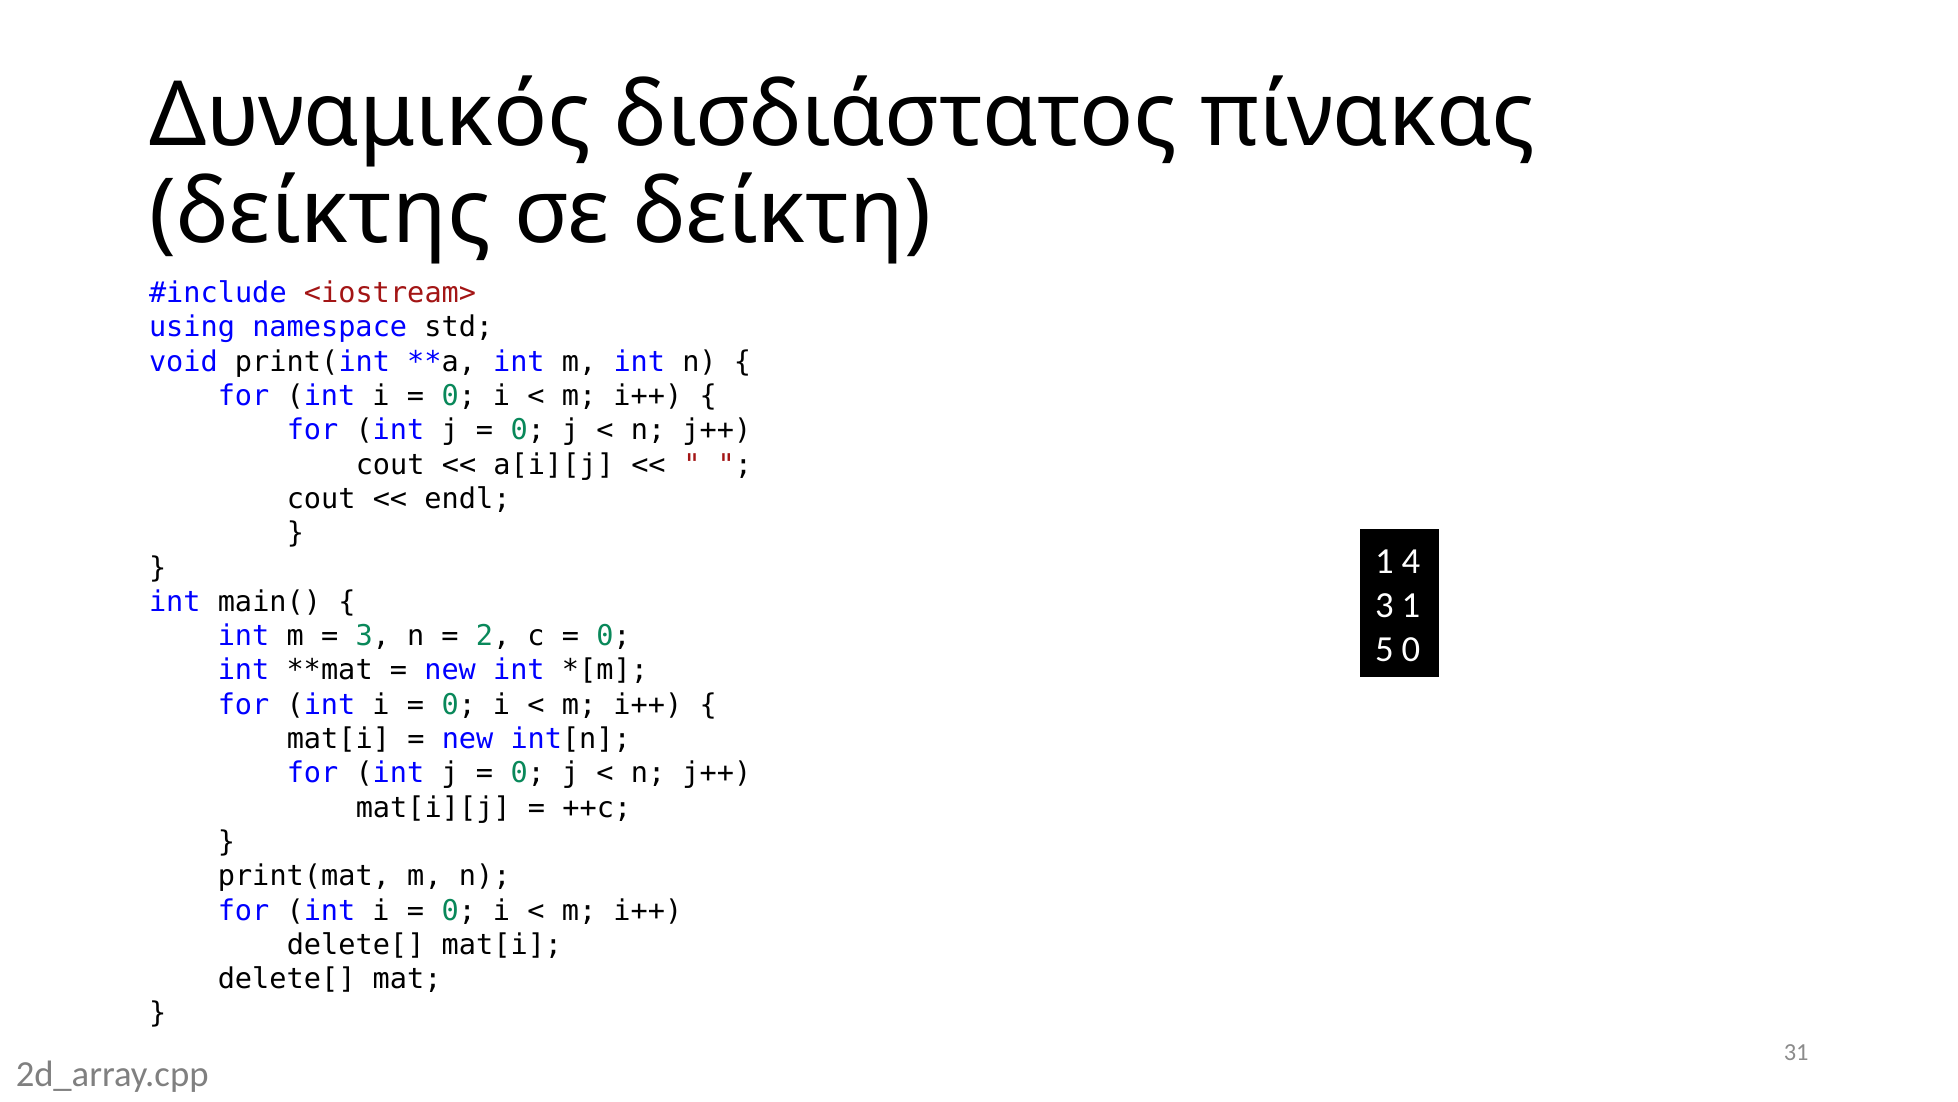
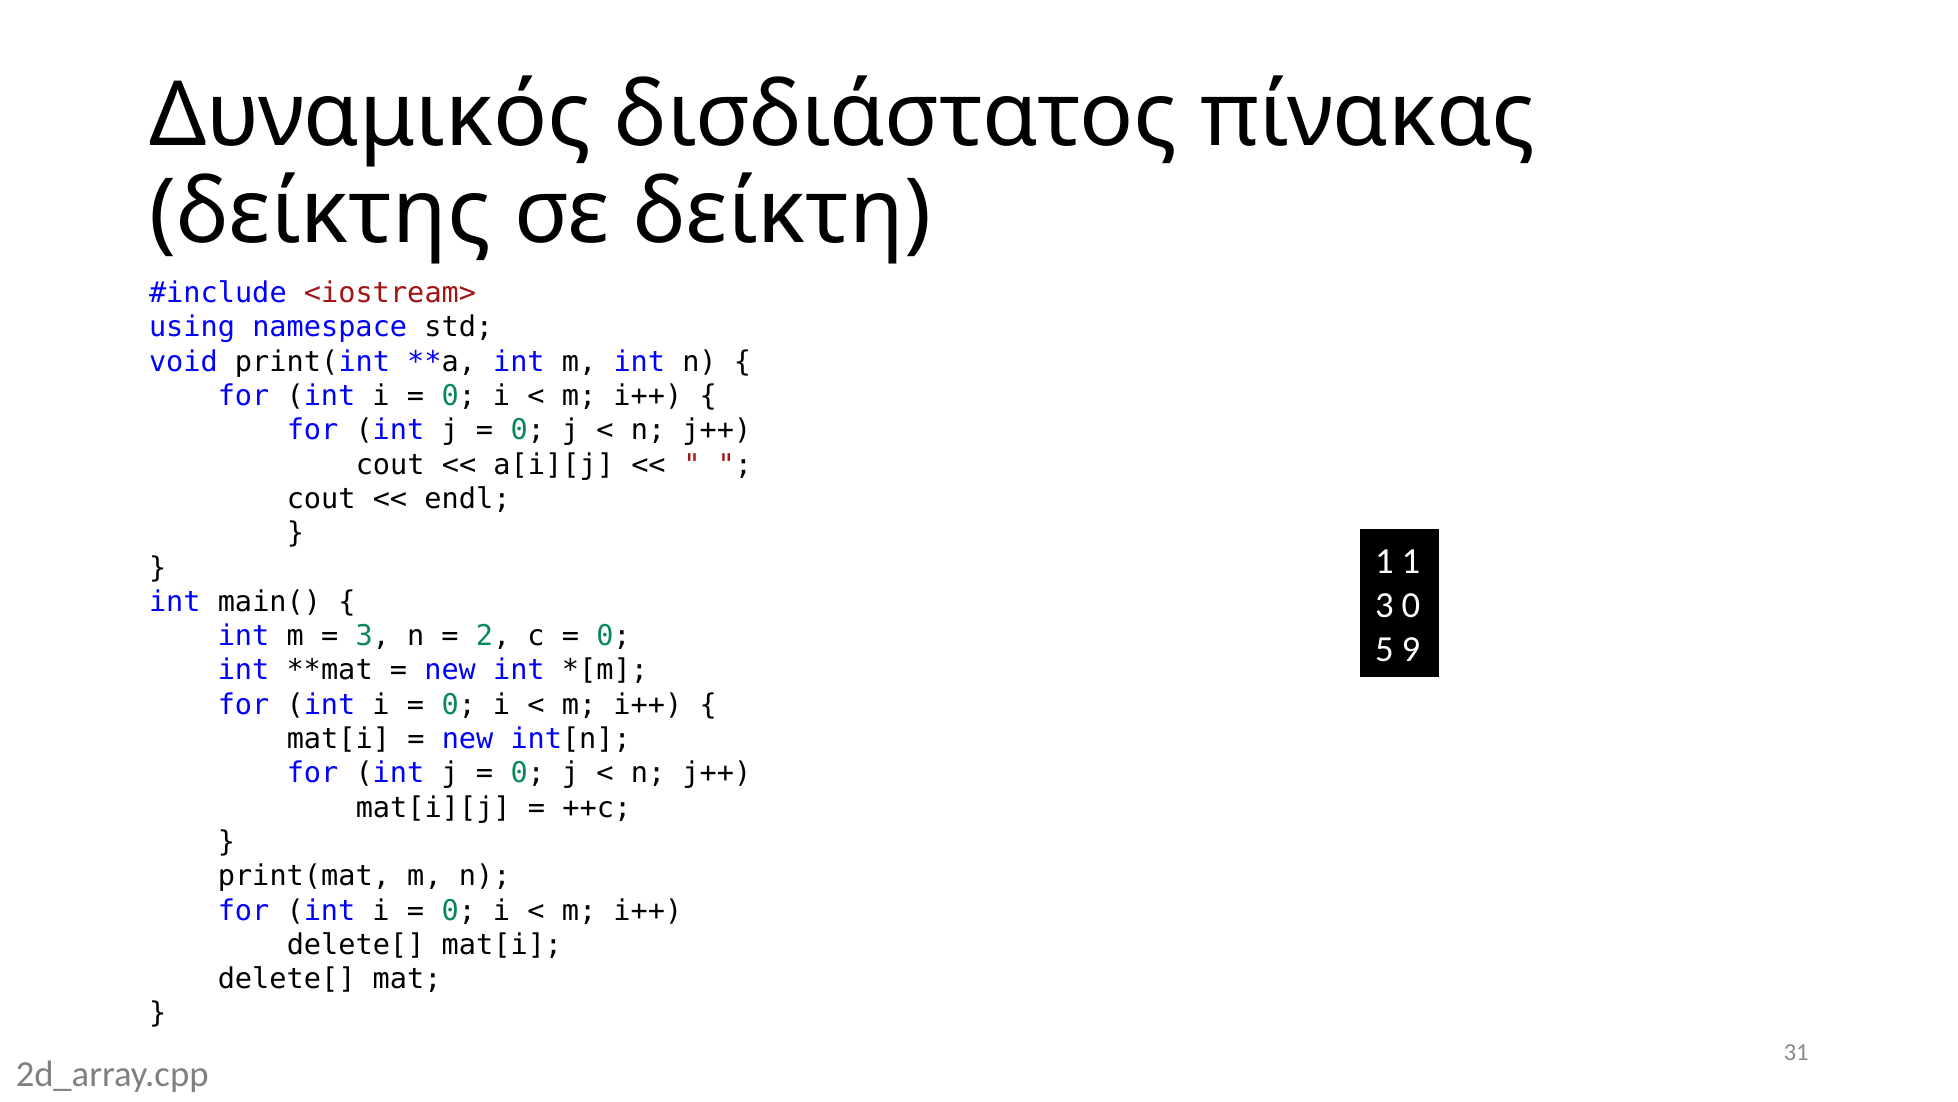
1 4: 4 -> 1
3 1: 1 -> 0
5 0: 0 -> 9
